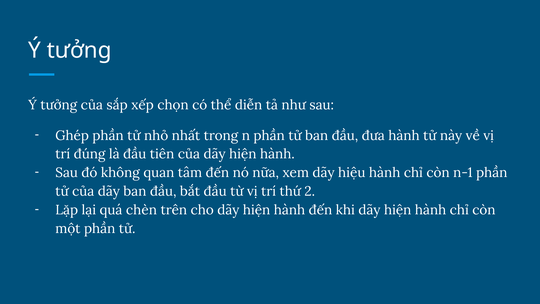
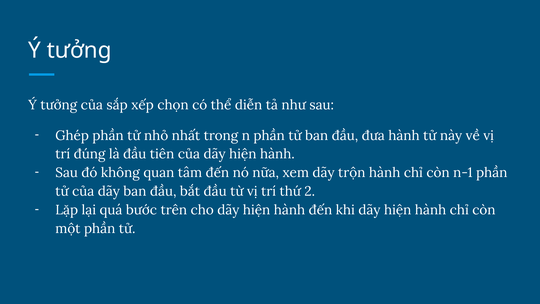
hiệu: hiệu -> trộn
chèn: chèn -> bước
